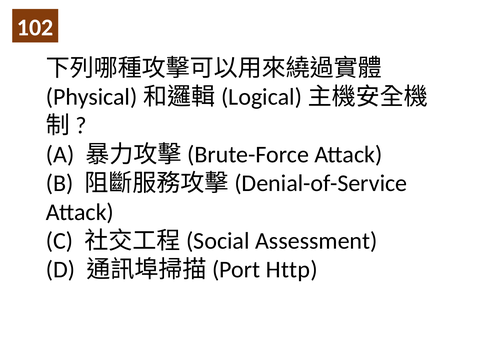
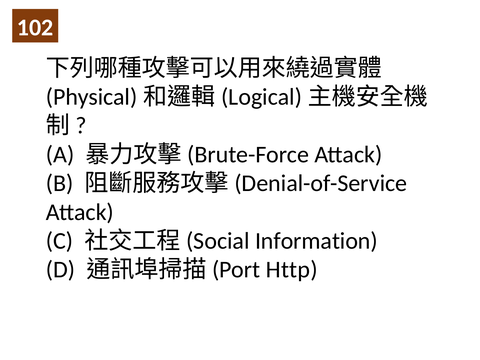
Assessment: Assessment -> Information
